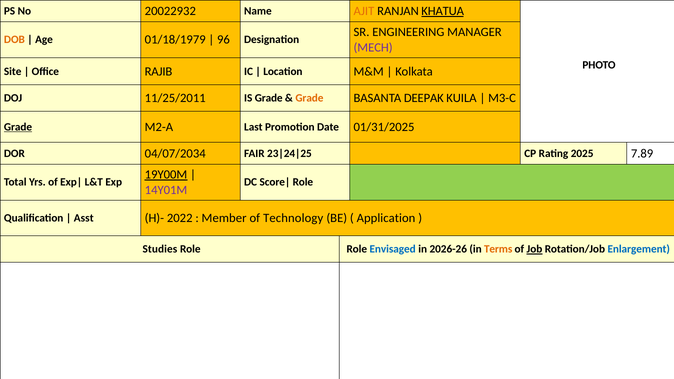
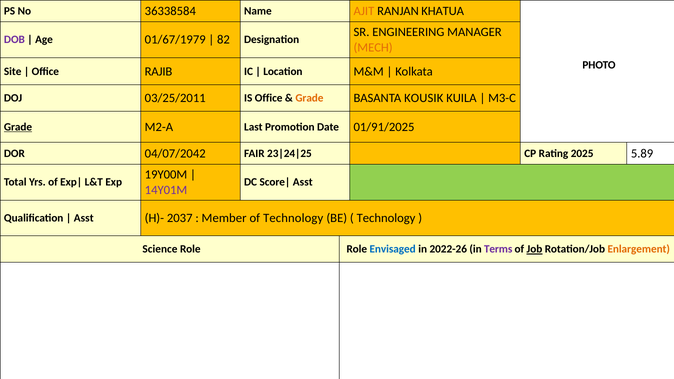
20022932: 20022932 -> 36338584
KHATUA underline: present -> none
DOB colour: orange -> purple
01/18/1979: 01/18/1979 -> 01/67/1979
96: 96 -> 82
MECH colour: purple -> orange
11/25/2011: 11/25/2011 -> 03/25/2011
IS Grade: Grade -> Office
DEEPAK: DEEPAK -> KOUSIK
01/31/2025: 01/31/2025 -> 01/91/2025
04/07/2034: 04/07/2034 -> 04/07/2042
7.89: 7.89 -> 5.89
19Y00M underline: present -> none
Role at (303, 182): Role -> Asst
2022: 2022 -> 2037
Application at (386, 218): Application -> Technology
Studies: Studies -> Science
2026-26: 2026-26 -> 2022-26
Terms colour: orange -> purple
Enlargement colour: blue -> orange
